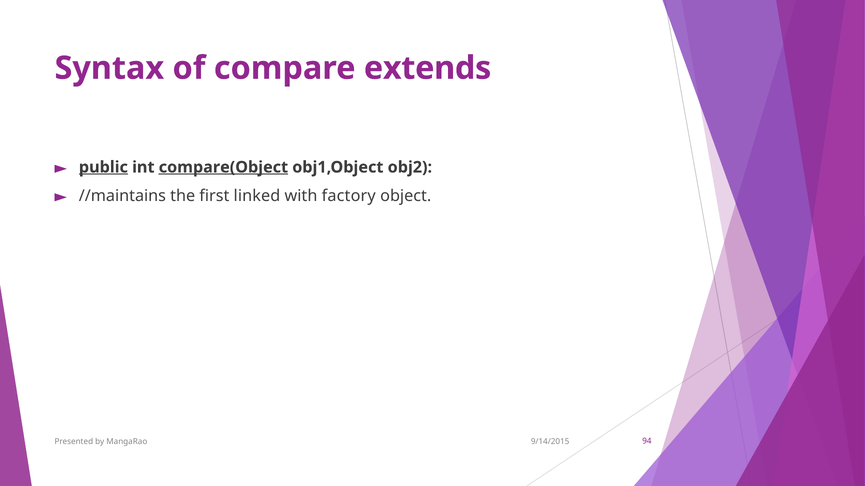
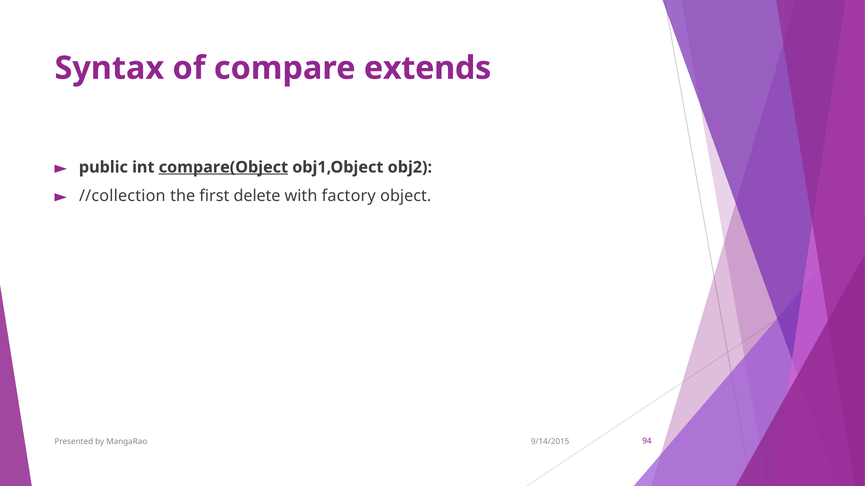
public underline: present -> none
//maintains: //maintains -> //collection
linked: linked -> delete
